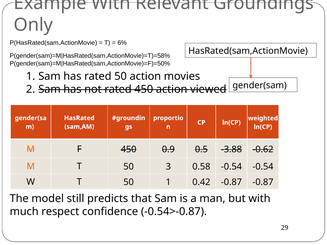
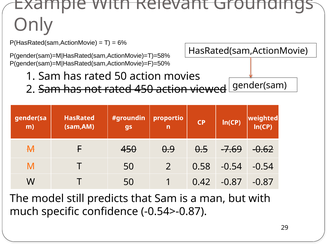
-3.88: -3.88 -> -7.69
50 3: 3 -> 2
respect: respect -> specific
